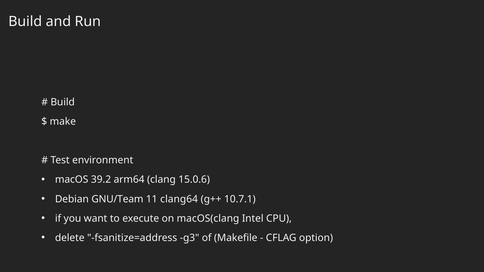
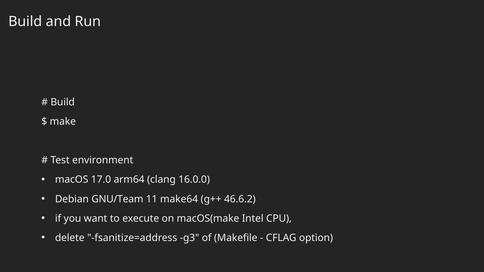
39.2: 39.2 -> 17.0
15.0.6: 15.0.6 -> 16.0.0
clang64: clang64 -> make64
10.7.1: 10.7.1 -> 46.6.2
macOS(clang: macOS(clang -> macOS(make
